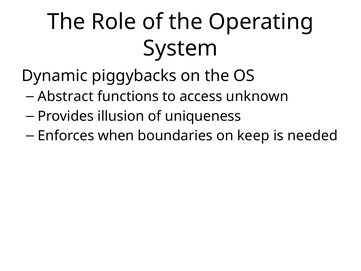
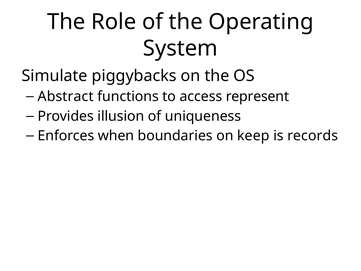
Dynamic: Dynamic -> Simulate
unknown: unknown -> represent
needed: needed -> records
